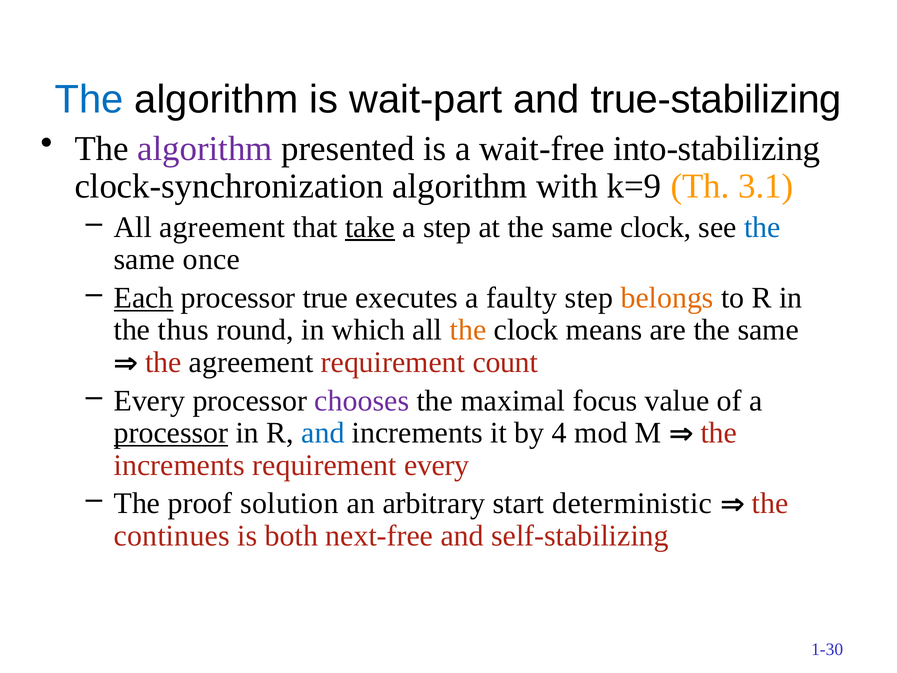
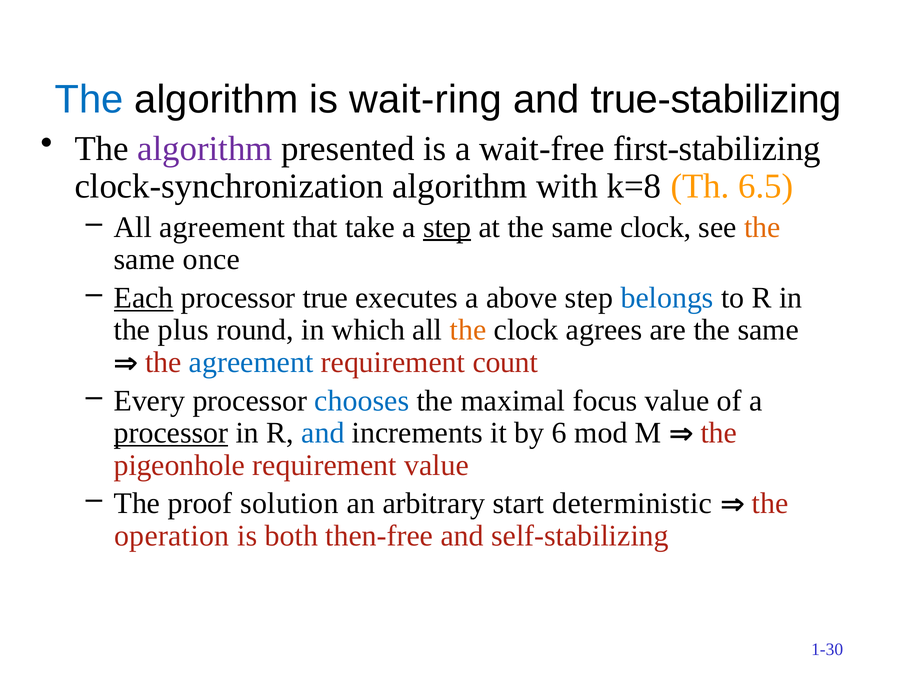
wait-part: wait-part -> wait-ring
into-stabilizing: into-stabilizing -> first-stabilizing
k=9: k=9 -> k=8
3.1: 3.1 -> 6.5
take underline: present -> none
step at (447, 227) underline: none -> present
the at (762, 227) colour: blue -> orange
faulty: faulty -> above
belongs colour: orange -> blue
thus: thus -> plus
means: means -> agrees
agreement at (251, 362) colour: black -> blue
chooses colour: purple -> blue
4: 4 -> 6
increments at (179, 465): increments -> pigeonhole
requirement every: every -> value
continues: continues -> operation
next-free: next-free -> then-free
